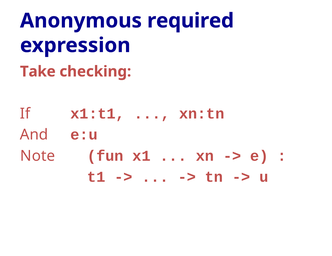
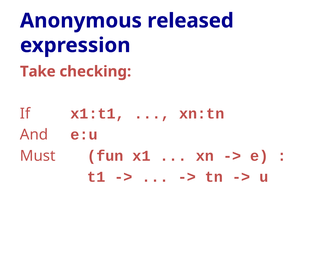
required: required -> released
Note: Note -> Must
